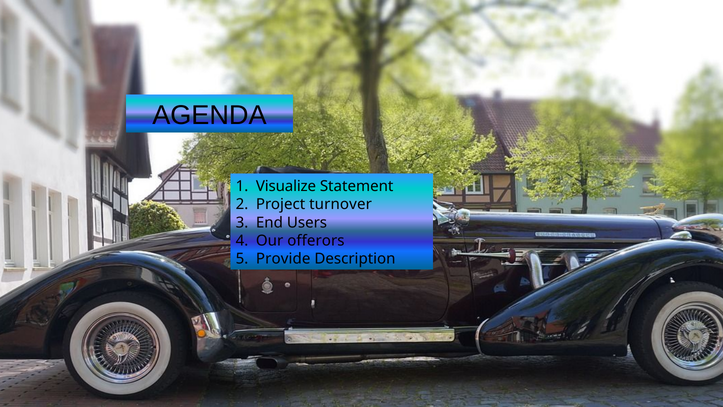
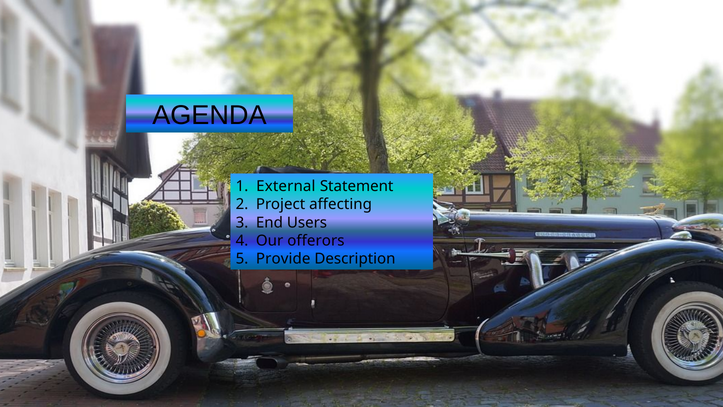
Visualize: Visualize -> External
turnover: turnover -> affecting
